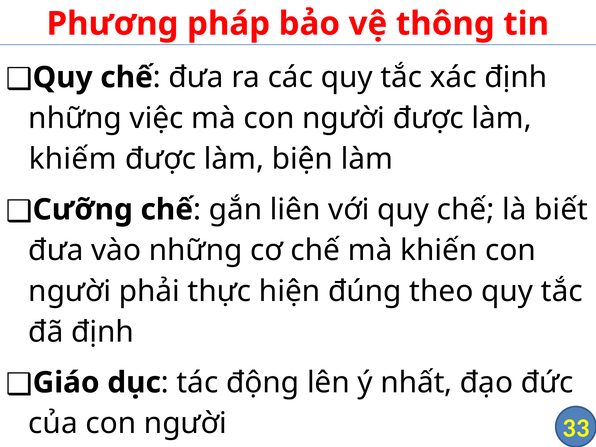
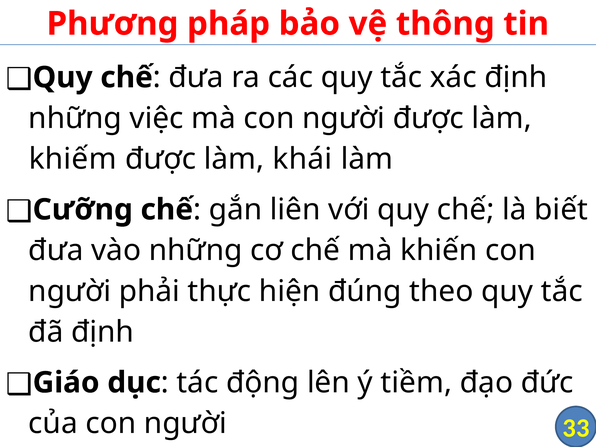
biện: biện -> khái
nhất: nhất -> tiềm
